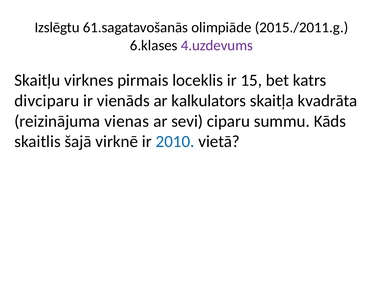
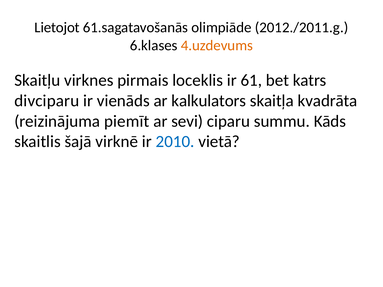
Izslēgtu: Izslēgtu -> Lietojot
2015./2011.g: 2015./2011.g -> 2012./2011.g
4.uzdevums colour: purple -> orange
15: 15 -> 61
vienas: vienas -> piemīt
